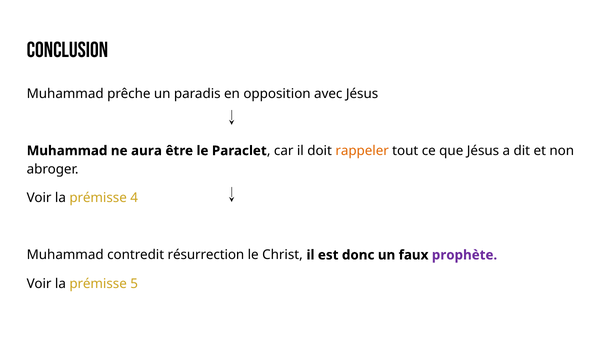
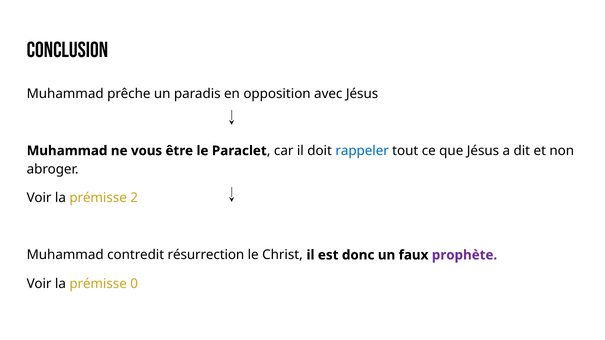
aura: aura -> vous
rappeler colour: orange -> blue
4: 4 -> 2
5: 5 -> 0
